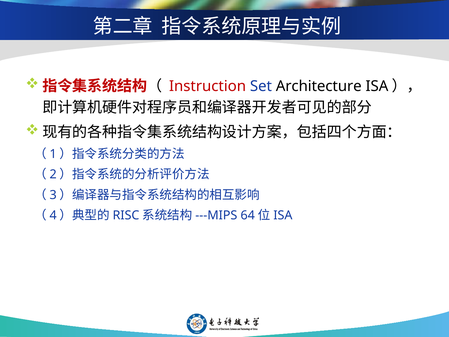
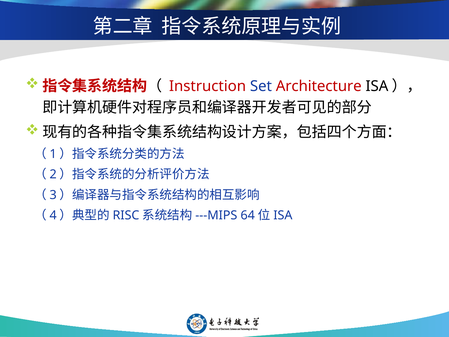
Architecture colour: black -> red
